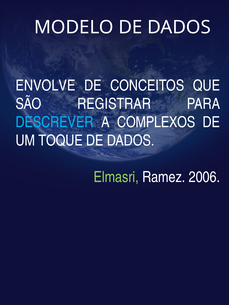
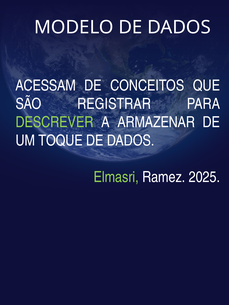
ENVOLVE: ENVOLVE -> ACESSAM
DESCREVER colour: light blue -> light green
COMPLEXOS: COMPLEXOS -> ARMAZENAR
2006: 2006 -> 2025
